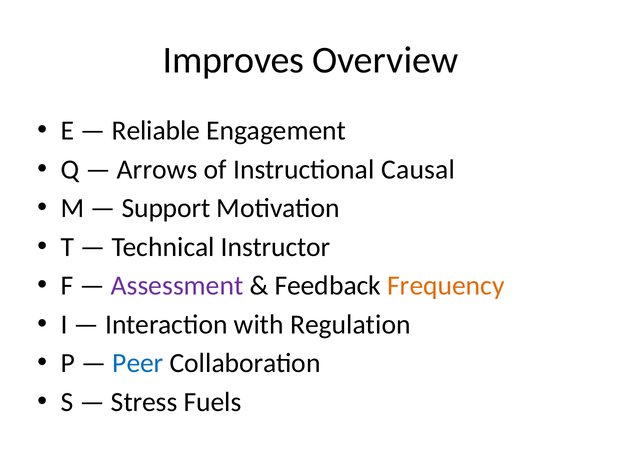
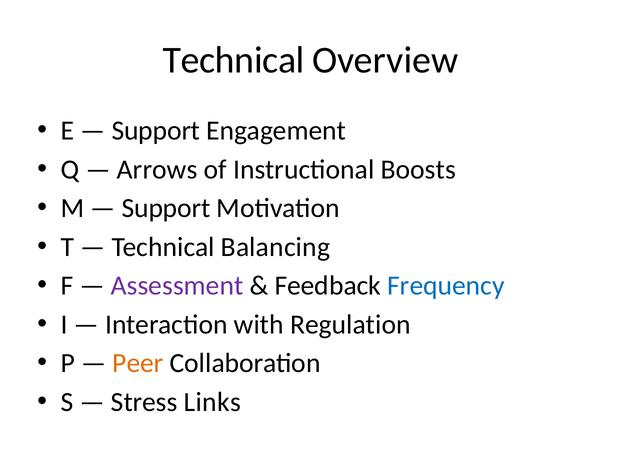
Improves at (234, 60): Improves -> Technical
Reliable at (156, 130): Reliable -> Support
Causal: Causal -> Boosts
Instructor: Instructor -> Balancing
Frequency colour: orange -> blue
Peer colour: blue -> orange
Fuels: Fuels -> Links
